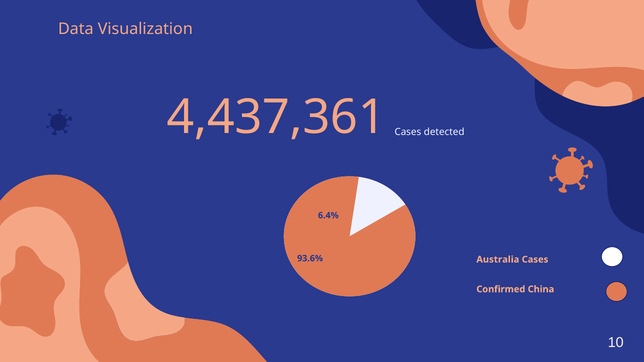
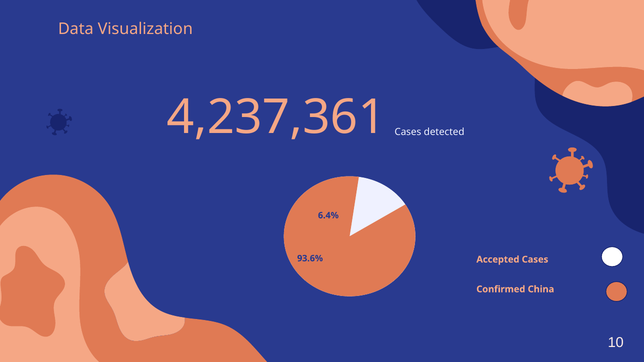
4,437,361: 4,437,361 -> 4,237,361
Australia: Australia -> Accepted
